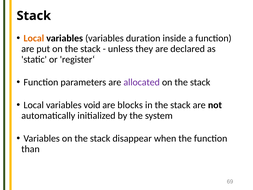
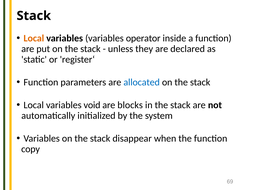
duration: duration -> operator
allocated colour: purple -> blue
than: than -> copy
